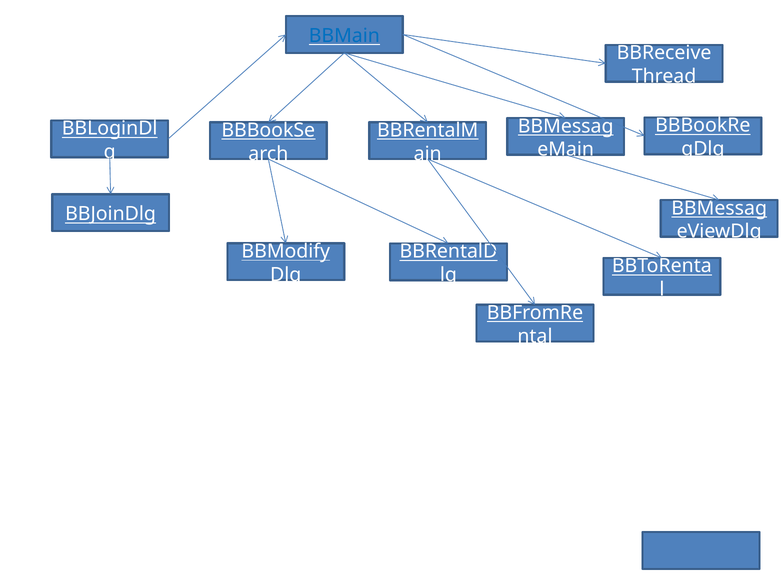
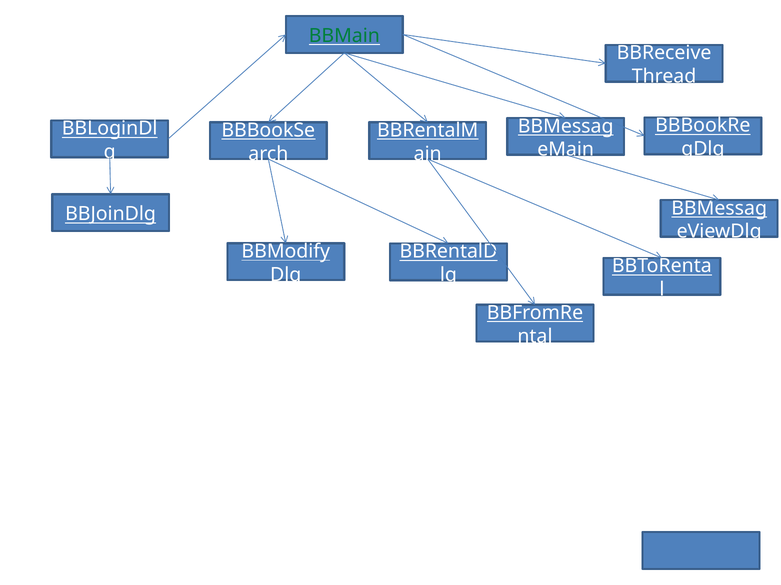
BBMain colour: blue -> green
